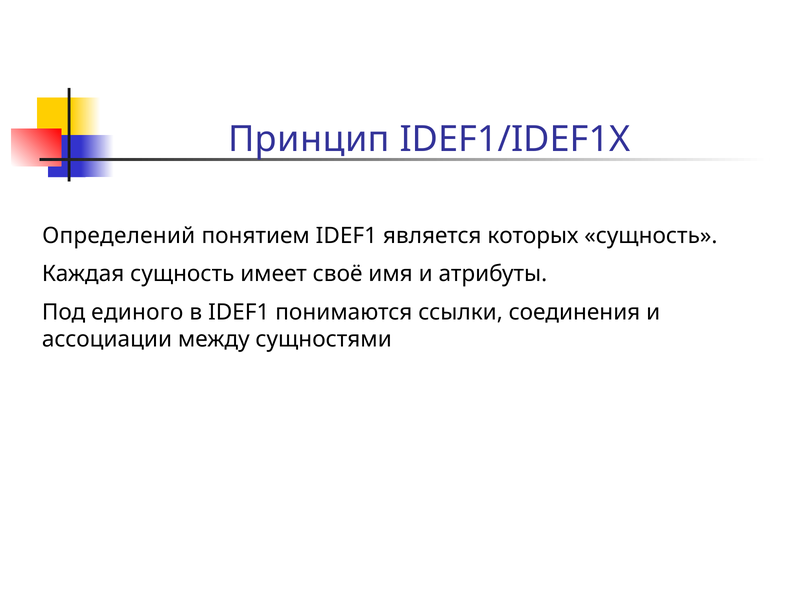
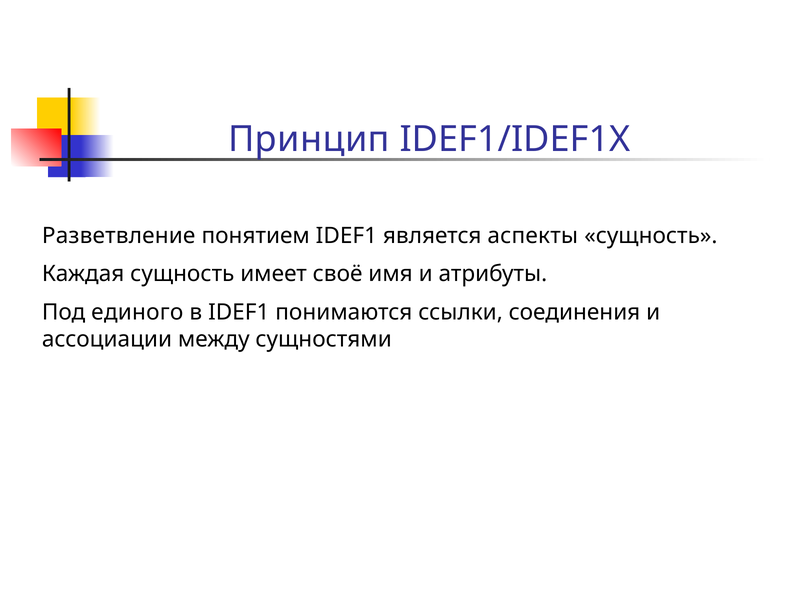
Определений: Определений -> Разветвление
которых: которых -> аспекты
